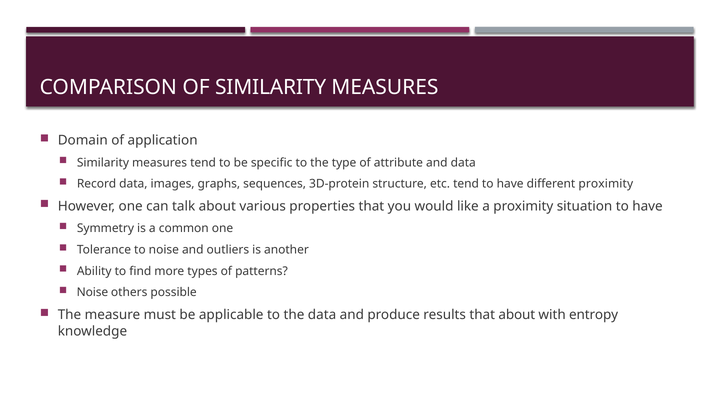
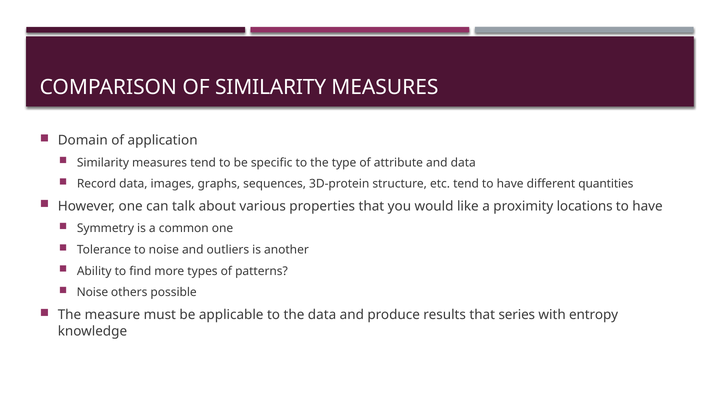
different proximity: proximity -> quantities
situation: situation -> locations
that about: about -> series
